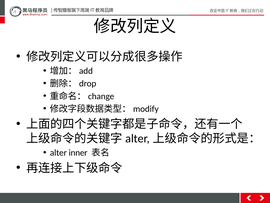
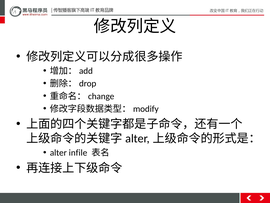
inner: inner -> infile
